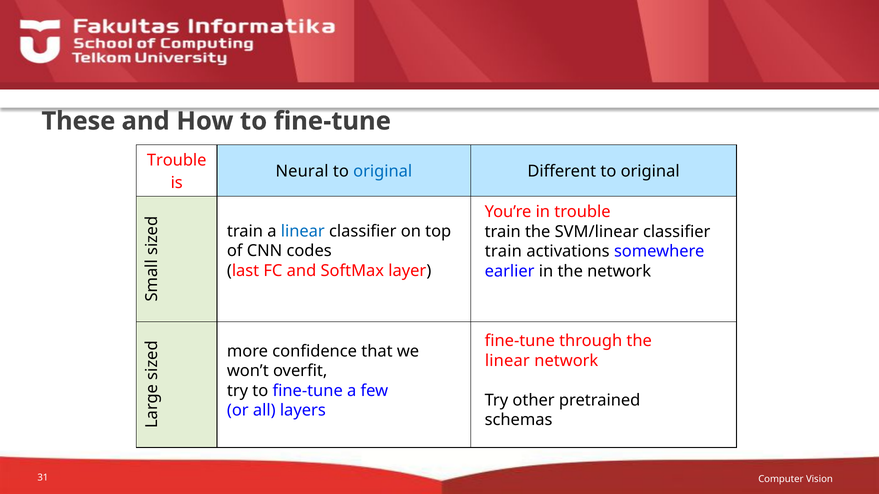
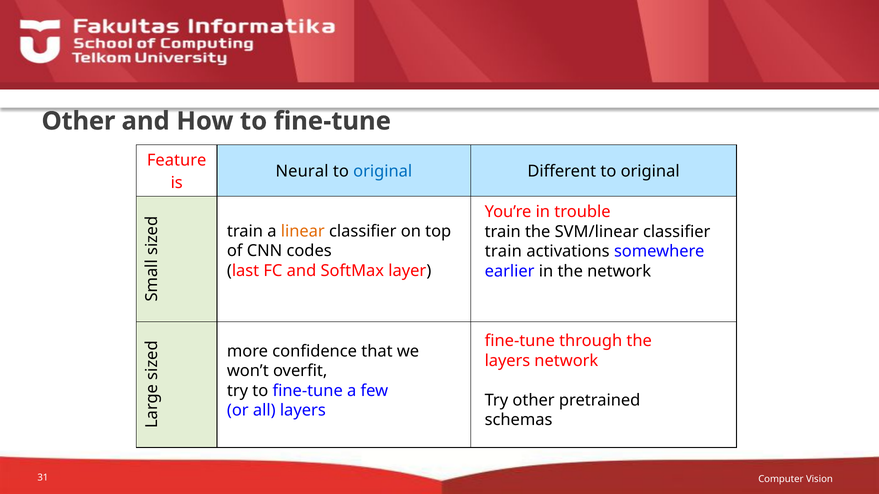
These at (78, 121): These -> Other
Trouble at (177, 160): Trouble -> Feature
linear at (303, 231) colour: blue -> orange
linear at (507, 361): linear -> layers
